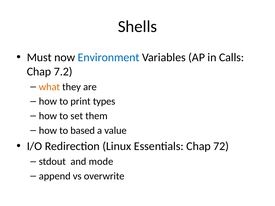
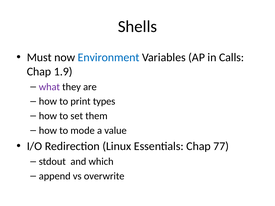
7.2: 7.2 -> 1.9
what colour: orange -> purple
based: based -> mode
72: 72 -> 77
mode: mode -> which
